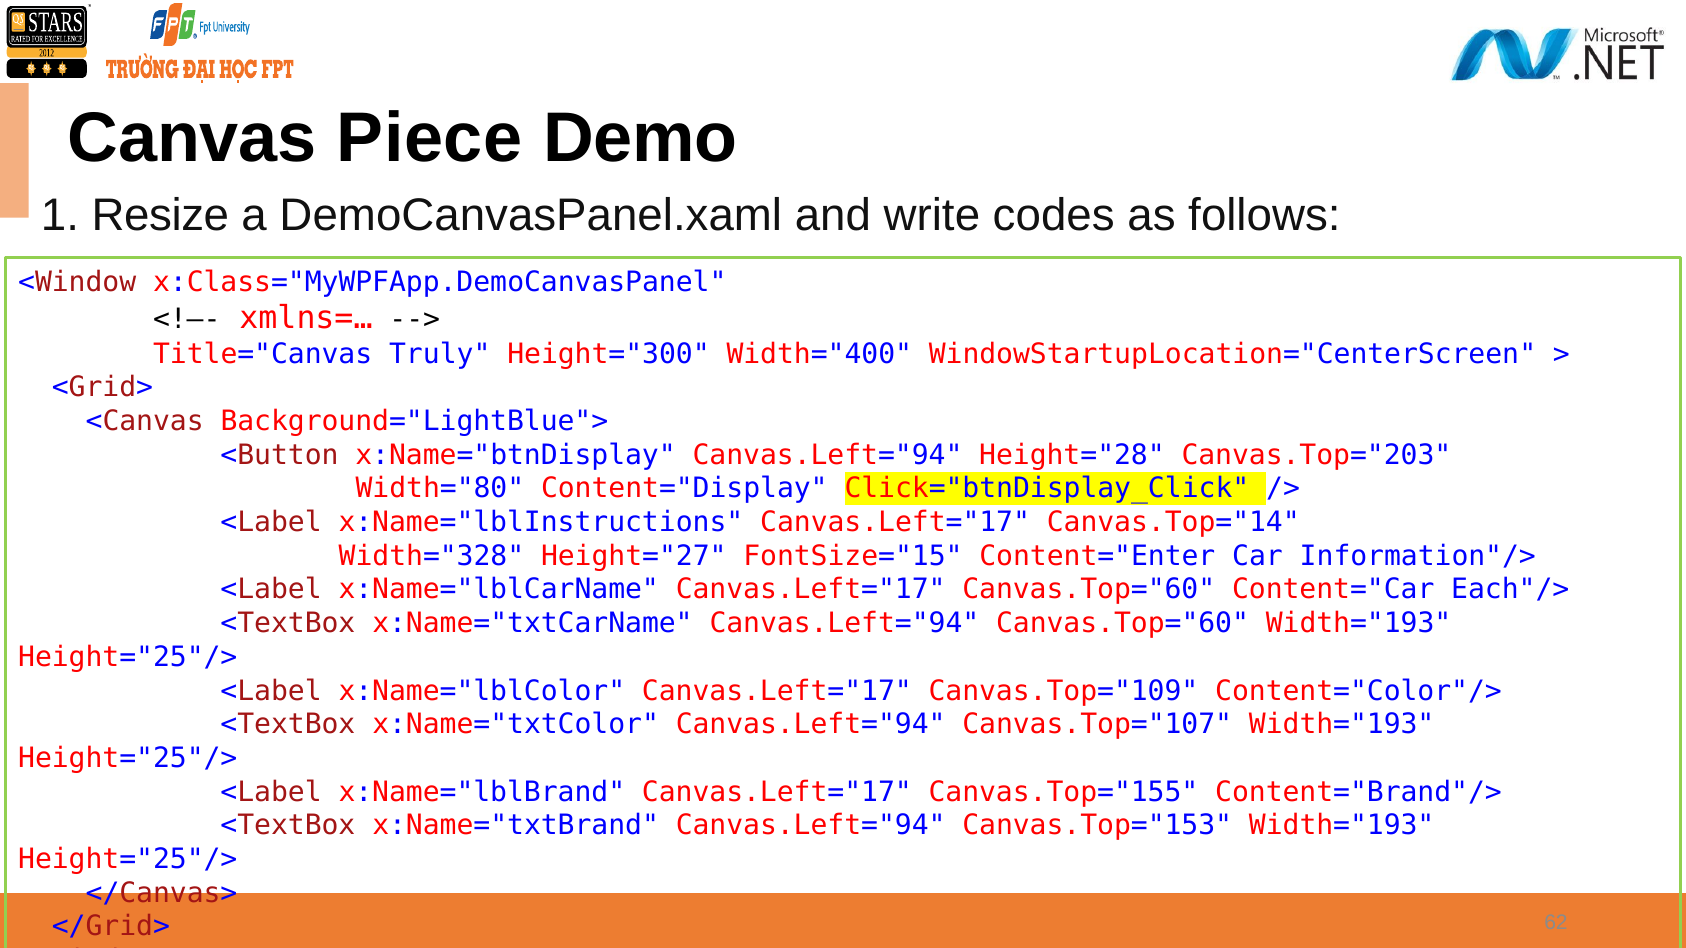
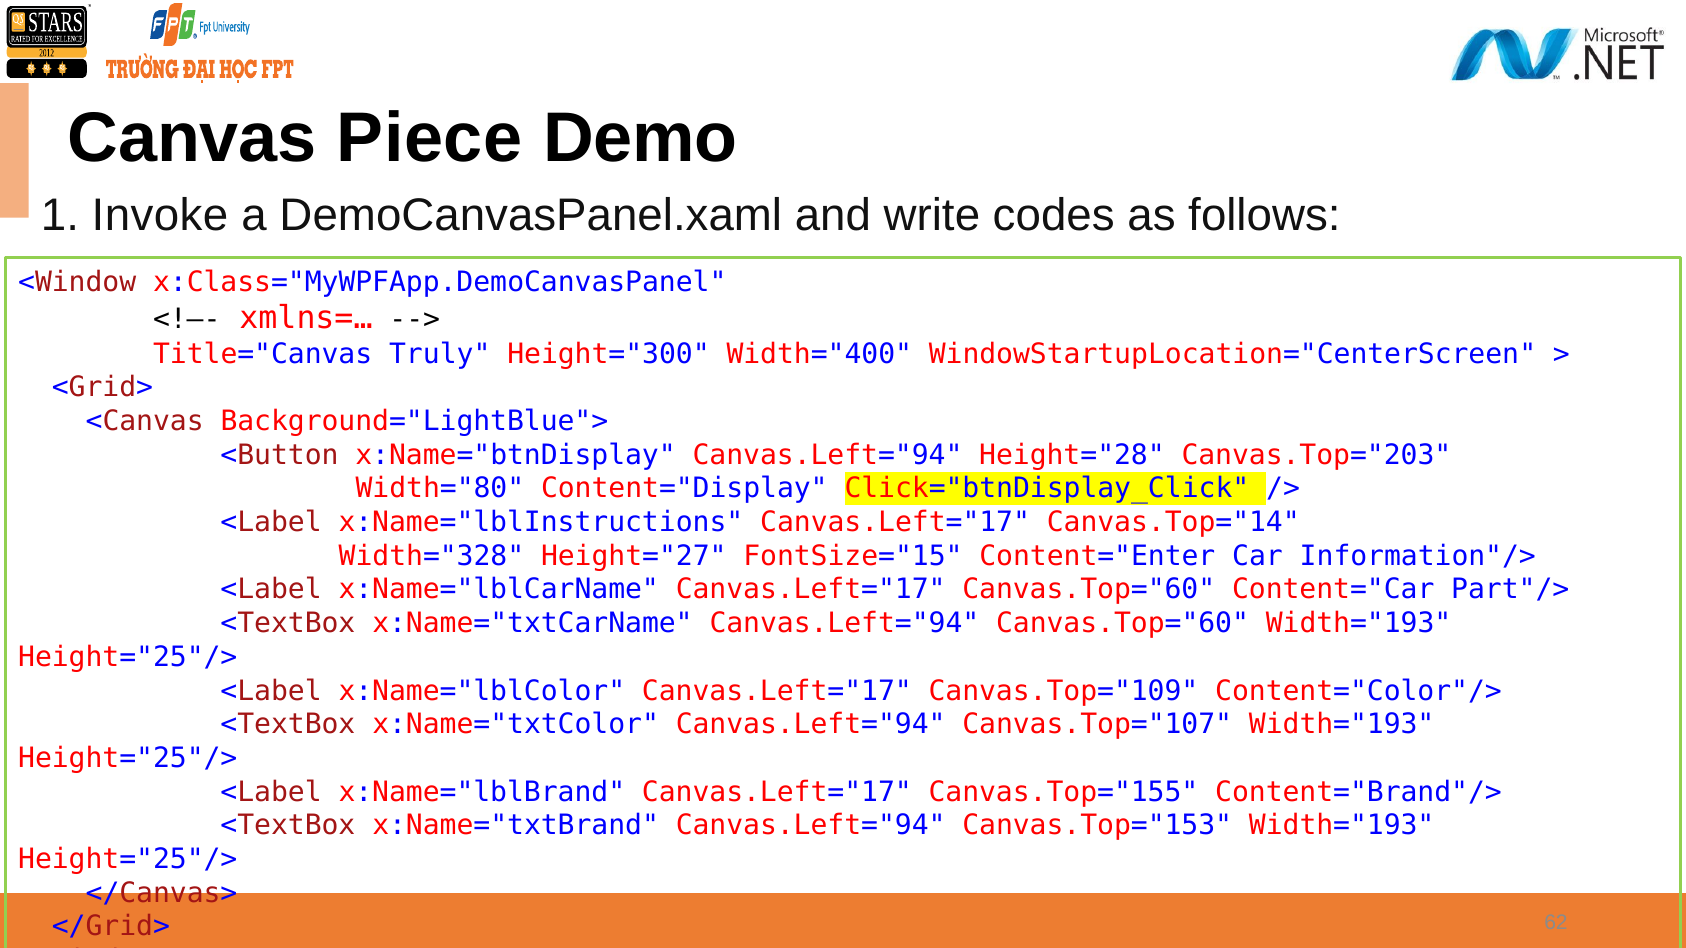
Resize: Resize -> Invoke
Each"/>: Each"/> -> Part"/>
